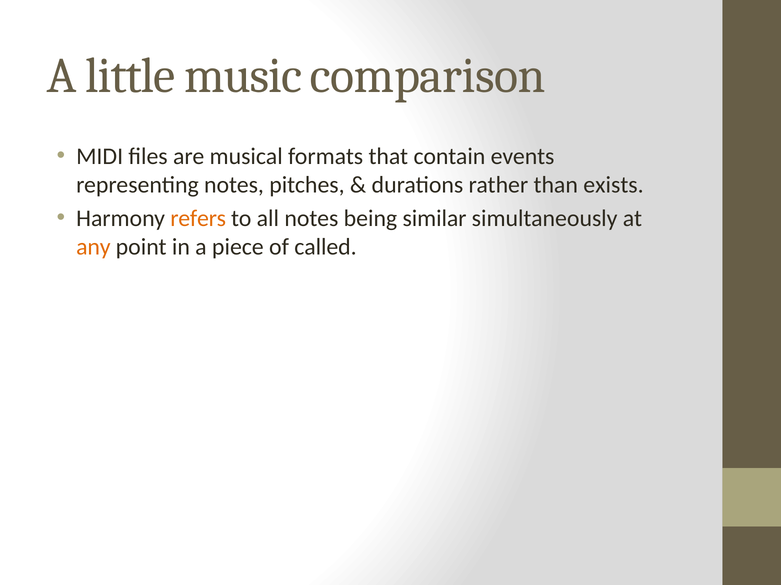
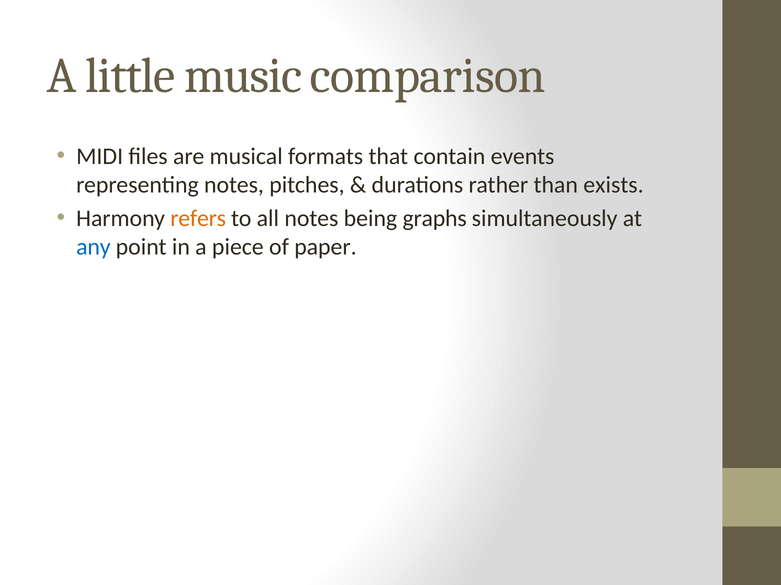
similar: similar -> graphs
any colour: orange -> blue
called: called -> paper
